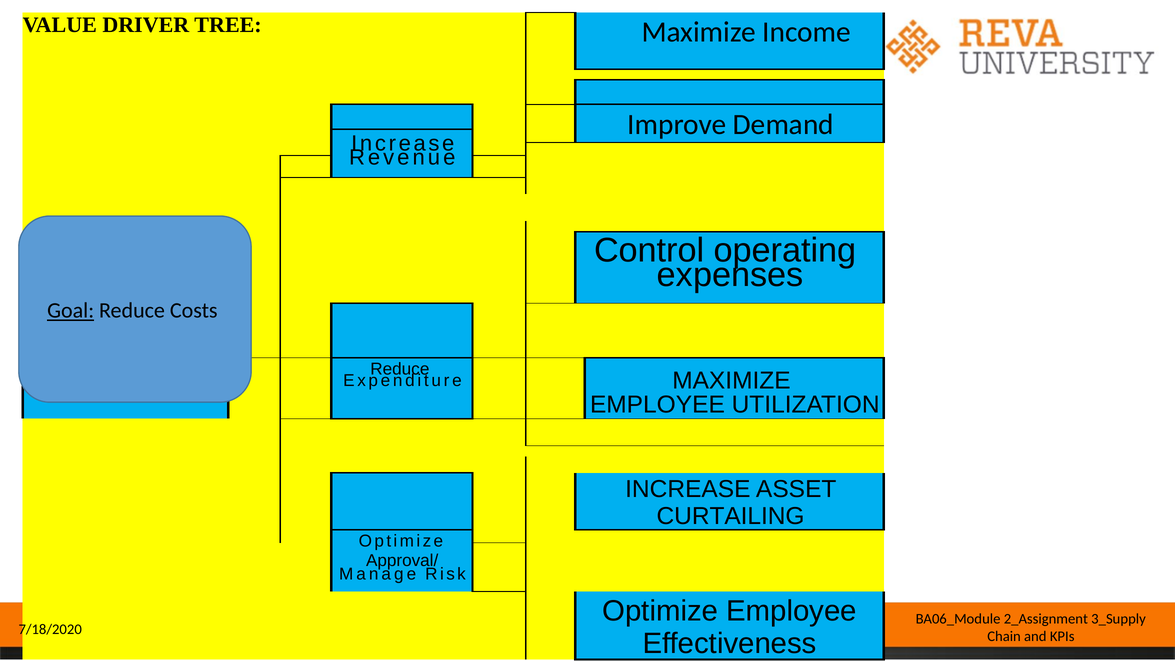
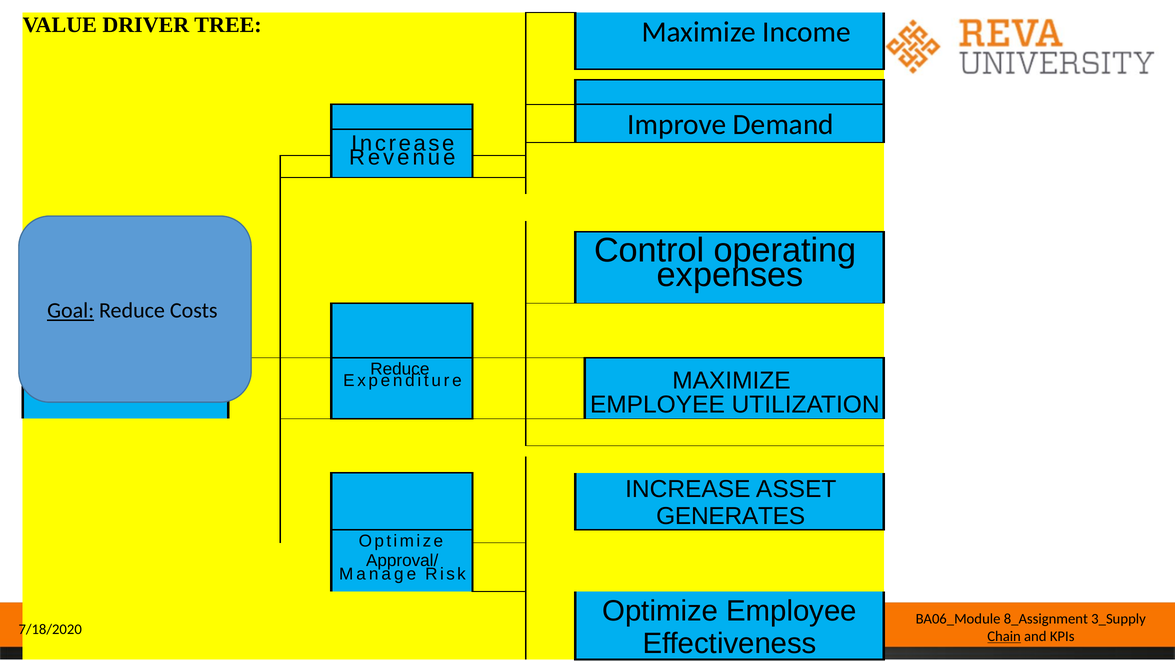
CURTAILING: CURTAILING -> GENERATES
2_Assignment: 2_Assignment -> 8_Assignment
Chain underline: none -> present
